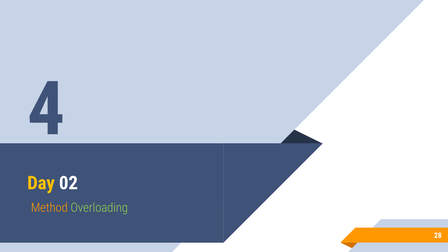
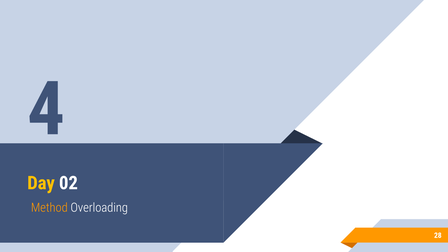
Overloading colour: light green -> white
